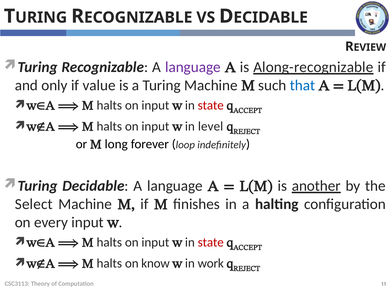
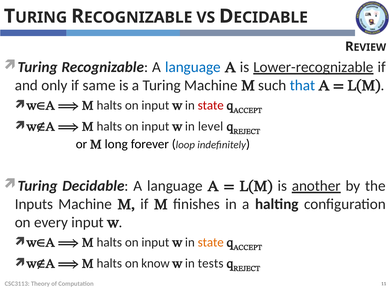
language at (193, 67) colour: purple -> blue
Along-recognizable: Along-recognizable -> Lower-recognizable
value: value -> same
Select: Select -> Inputs
state at (211, 242) colour: red -> orange
work: work -> tests
